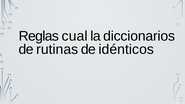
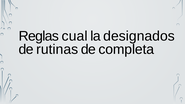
diccionarios: diccionarios -> designados
idénticos: idénticos -> completa
